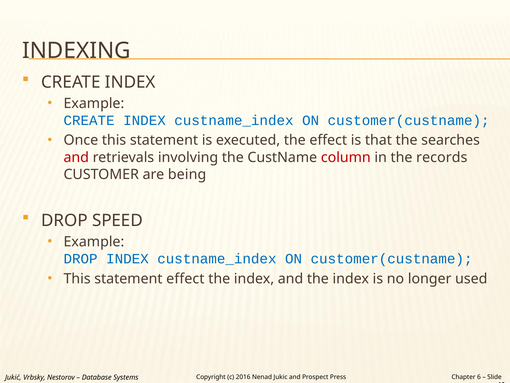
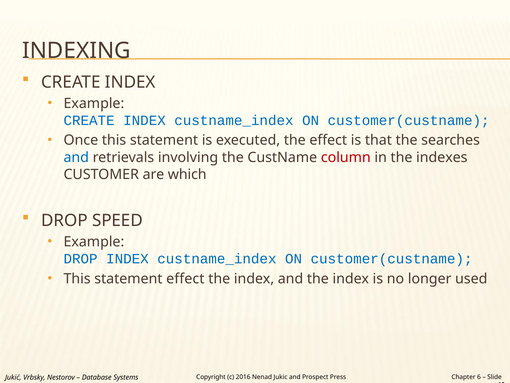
and at (76, 157) colour: red -> blue
records: records -> indexes
being: being -> which
